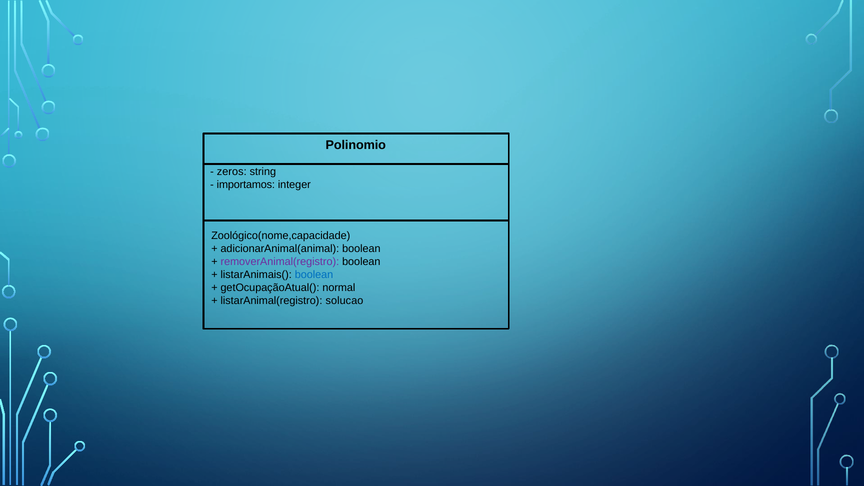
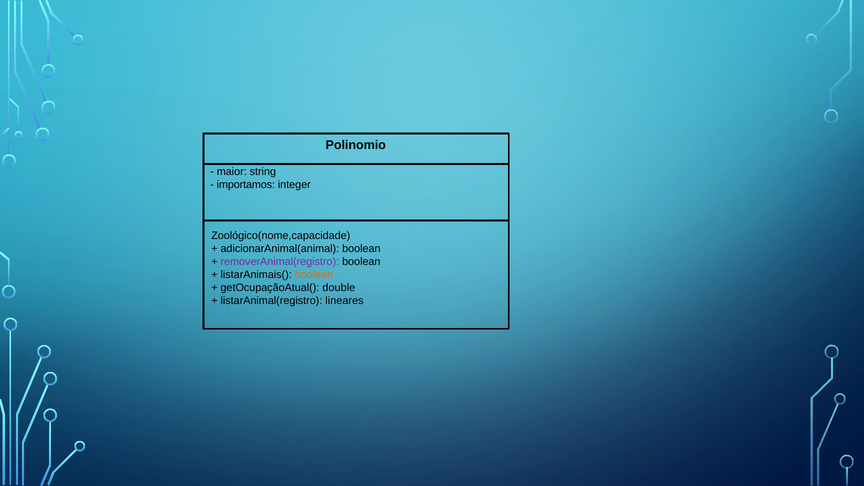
zeros: zeros -> maior
boolean at (314, 275) colour: blue -> orange
normal: normal -> double
solucao: solucao -> lineares
